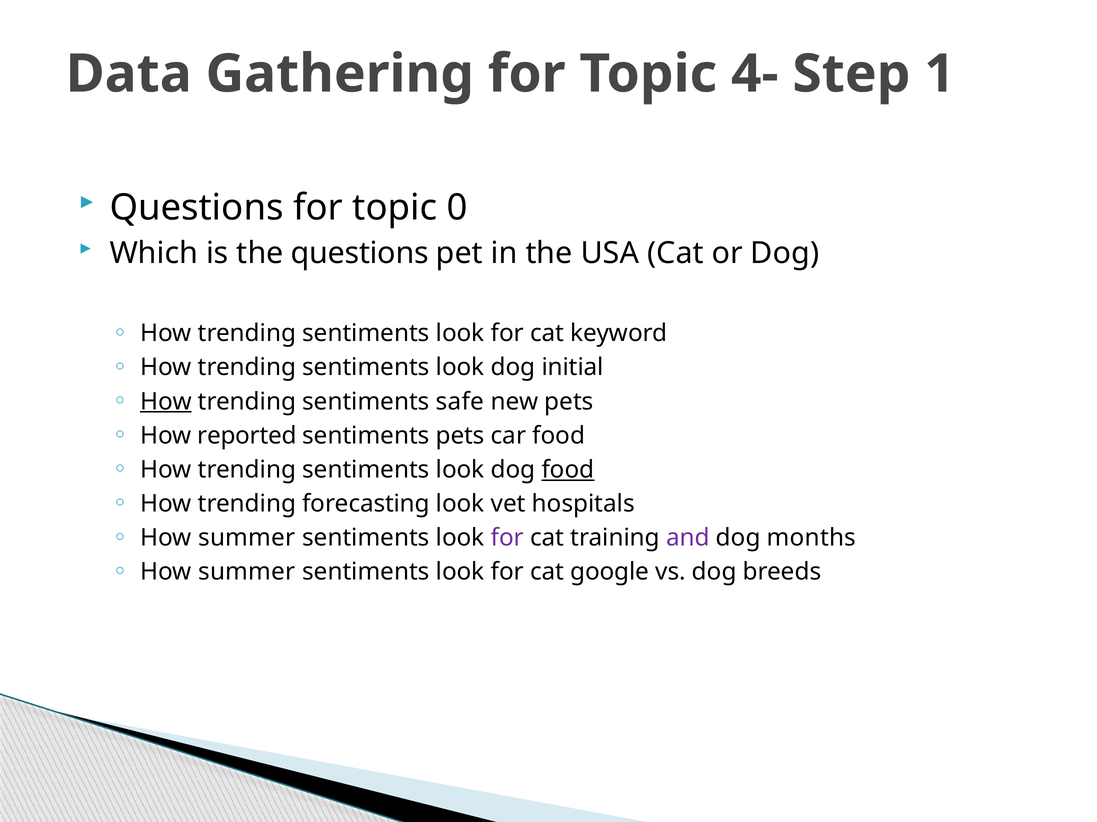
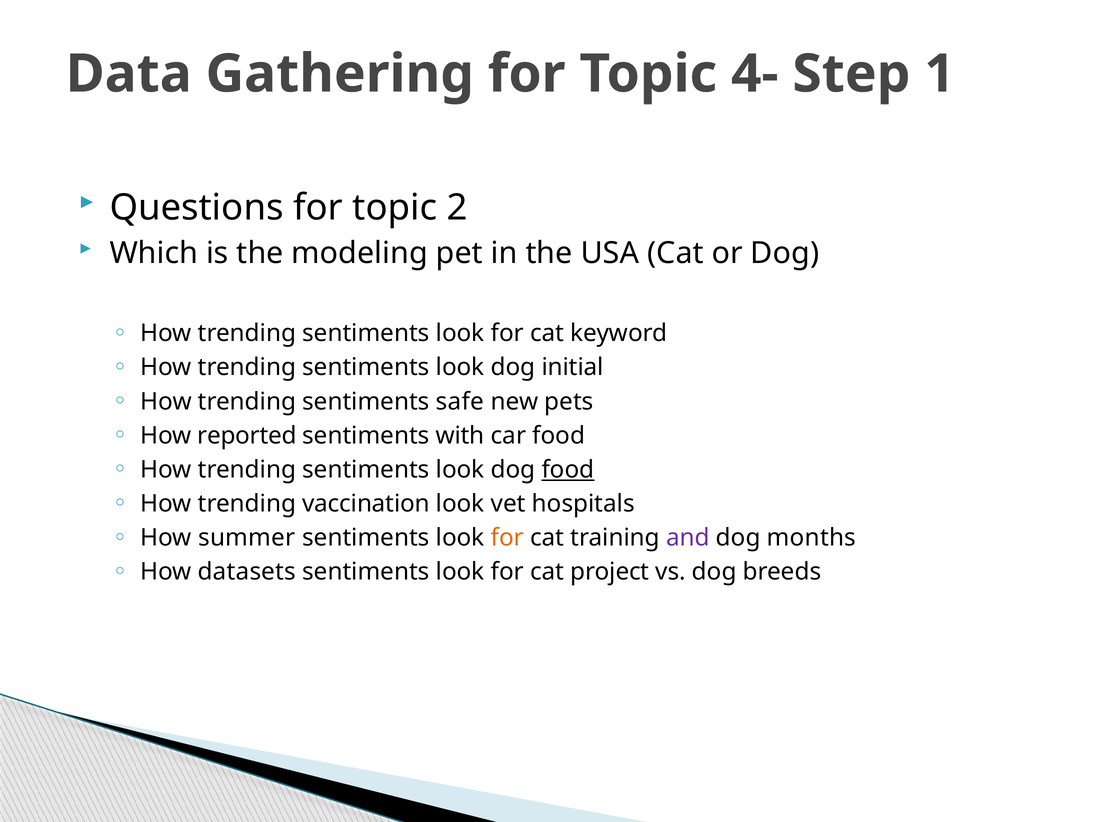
0: 0 -> 2
the questions: questions -> modeling
How at (166, 402) underline: present -> none
sentiments pets: pets -> with
forecasting: forecasting -> vaccination
for at (507, 538) colour: purple -> orange
summer at (247, 572): summer -> datasets
google: google -> project
